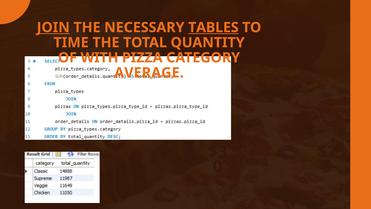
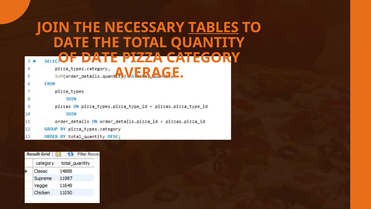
JOIN underline: present -> none
TIME at (71, 43): TIME -> DATE
OF WITH: WITH -> DATE
